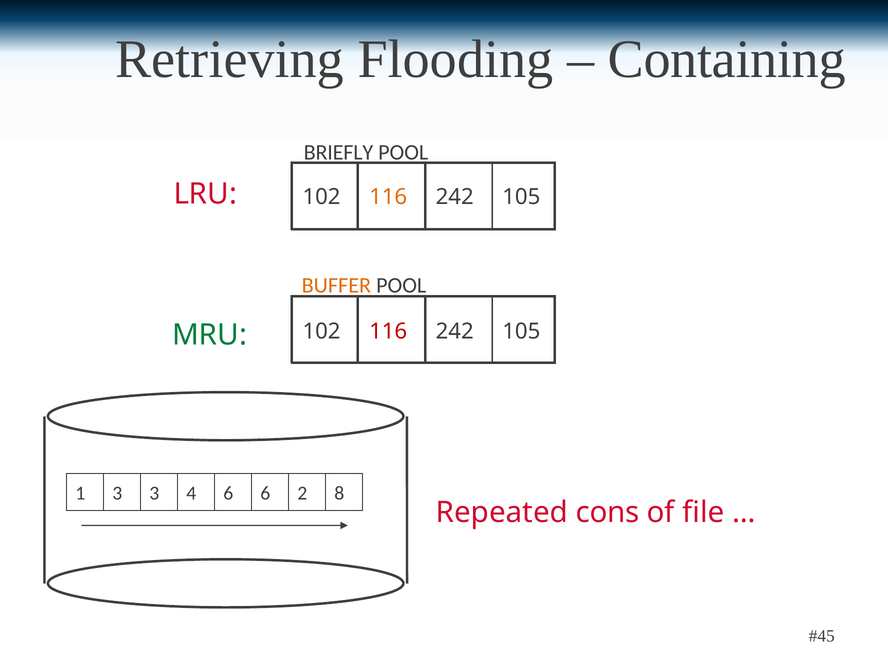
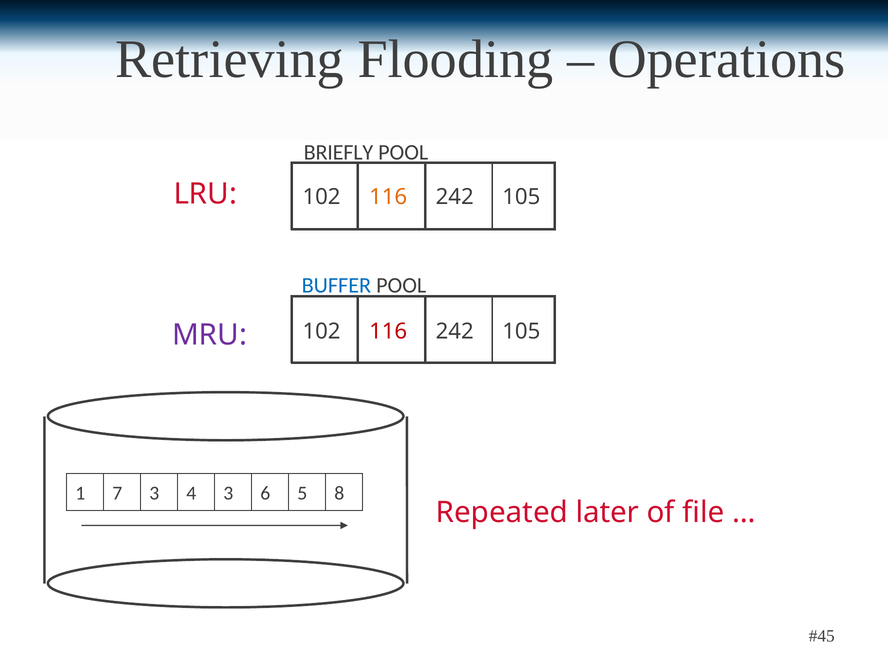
Containing: Containing -> Operations
BUFFER colour: orange -> blue
MRU colour: green -> purple
1 3: 3 -> 7
4 6: 6 -> 3
2: 2 -> 5
cons: cons -> later
